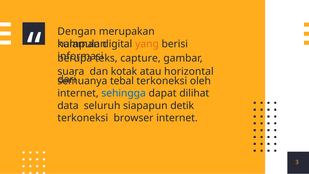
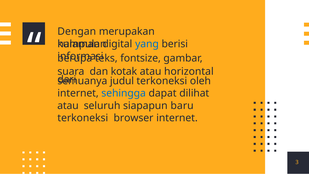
capture: capture -> fontsize
yang colour: orange -> blue
tebal: tebal -> judul
data at (68, 106): data -> atau
detik: detik -> baru
